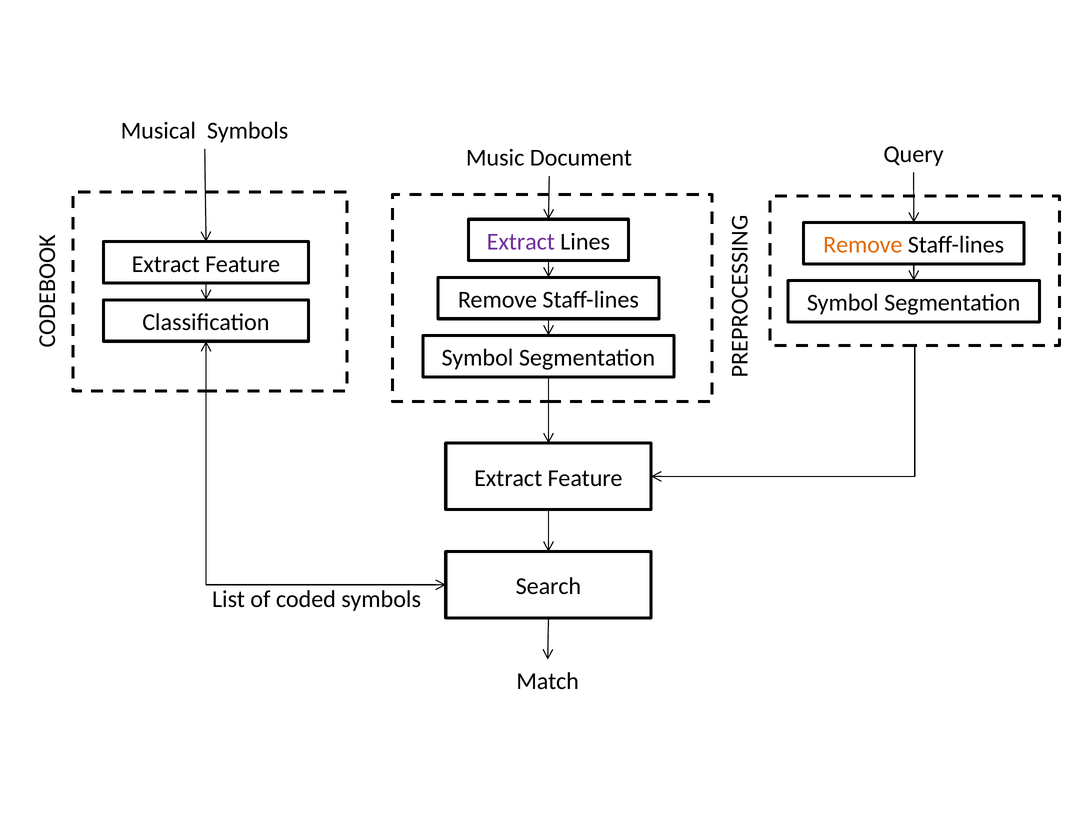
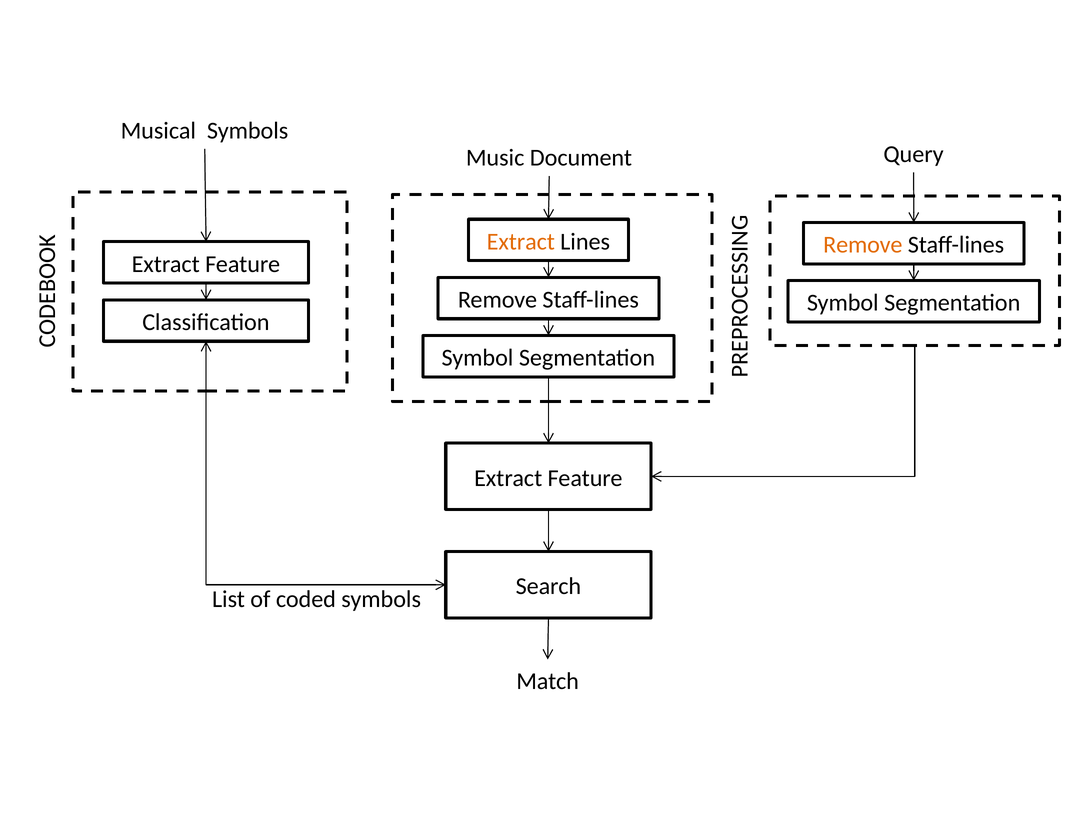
Extract at (521, 242) colour: purple -> orange
